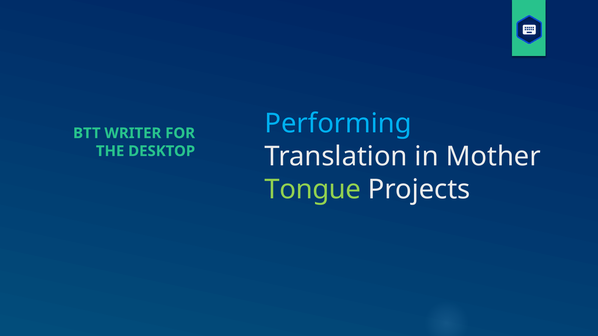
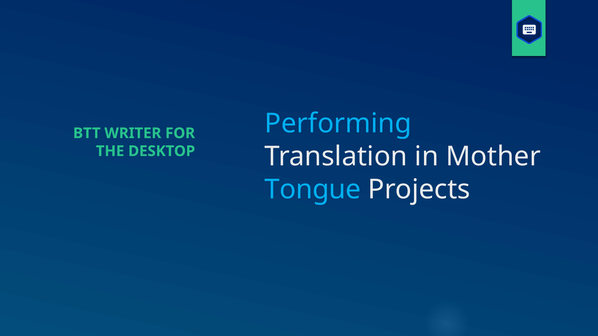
Tongue colour: light green -> light blue
